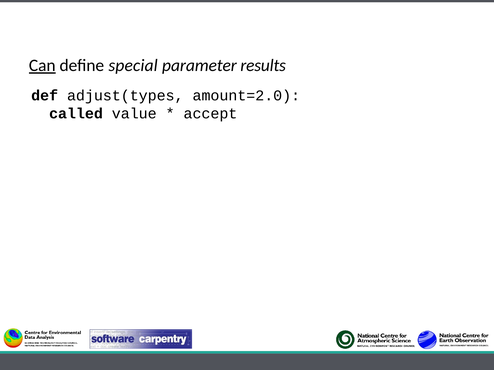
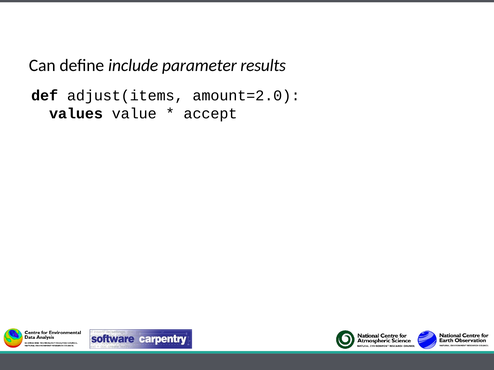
Can underline: present -> none
special: special -> include
adjust(types: adjust(types -> adjust(items
called: called -> values
